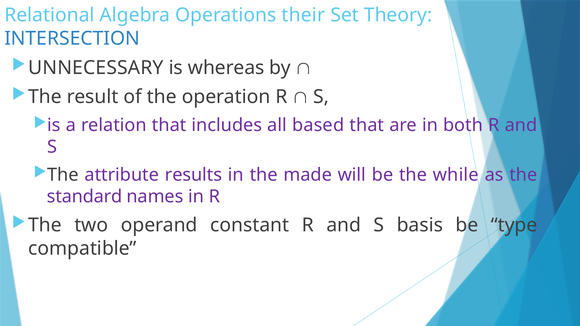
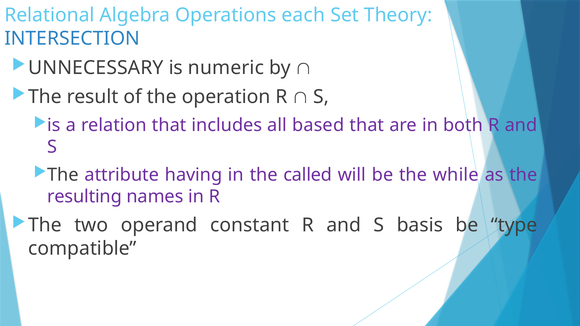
their: their -> each
whereas: whereas -> numeric
results: results -> having
made: made -> called
standard: standard -> resulting
